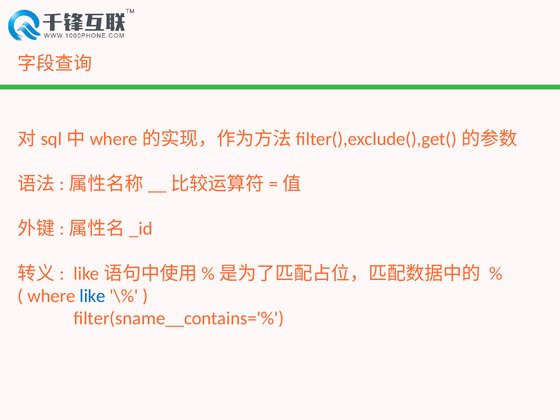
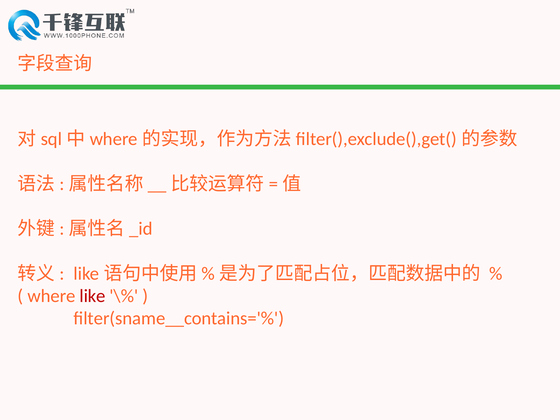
like colour: blue -> red
